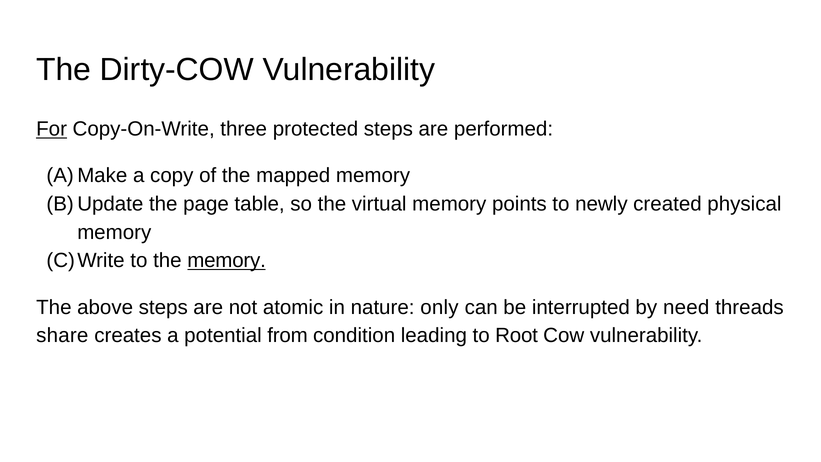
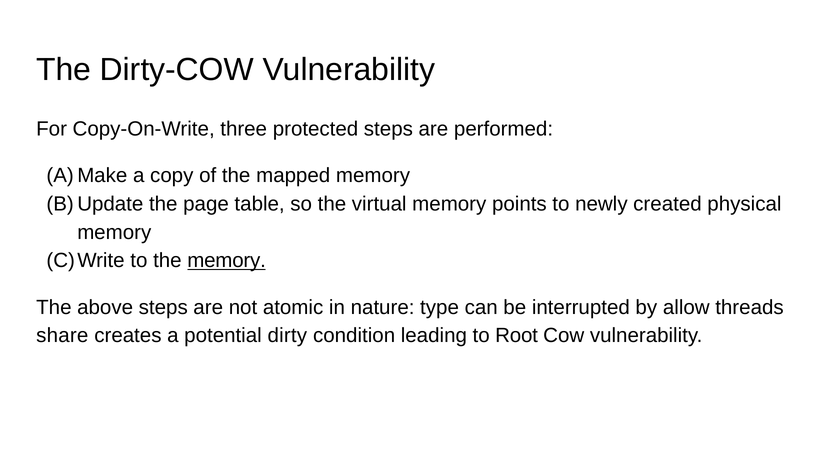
For underline: present -> none
only: only -> type
need: need -> allow
from: from -> dirty
